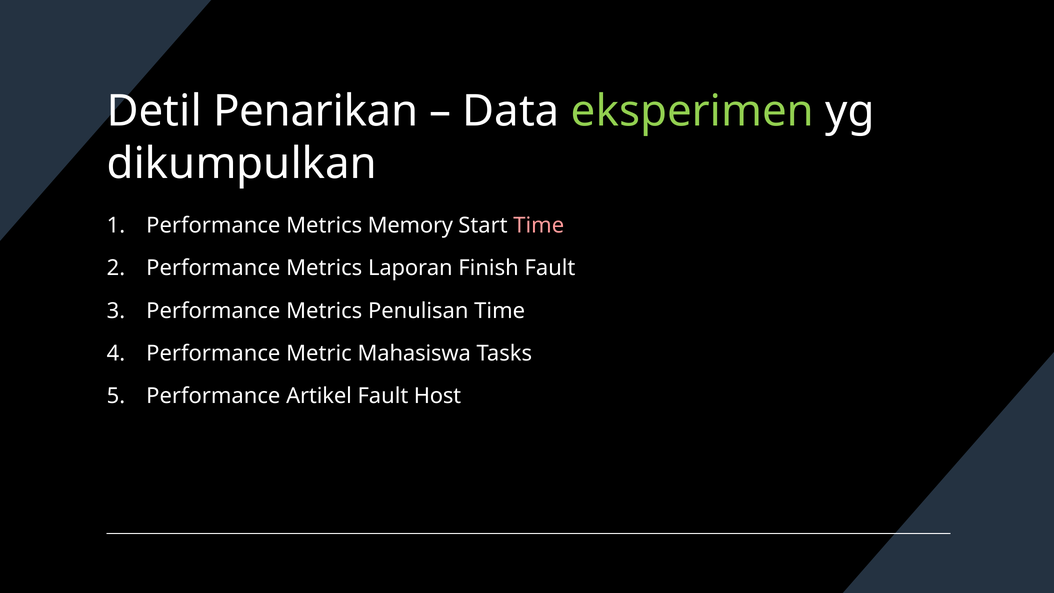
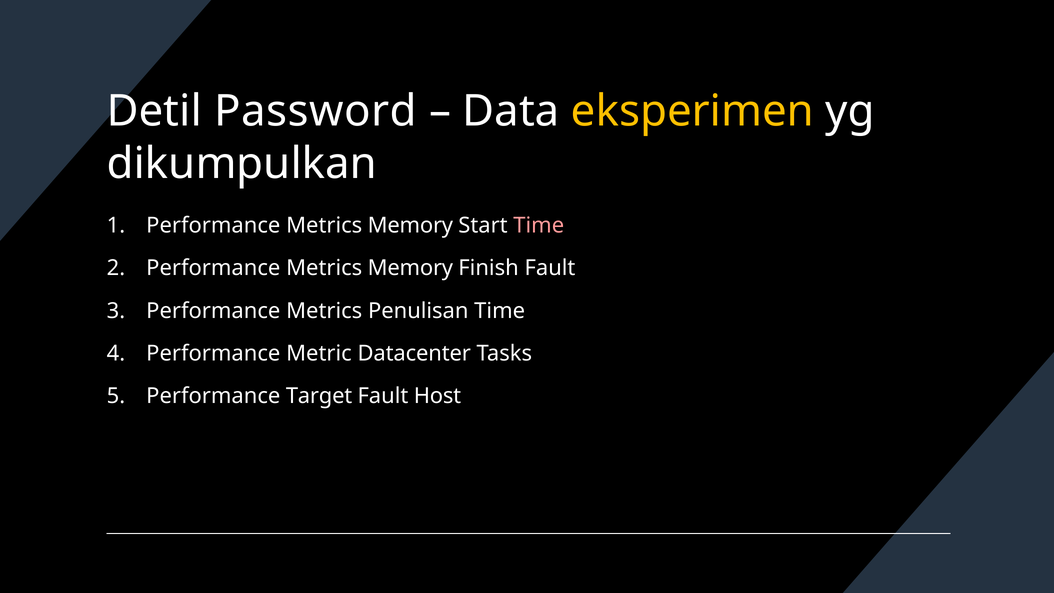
Penarikan: Penarikan -> Password
eksperimen colour: light green -> yellow
Laporan at (410, 268): Laporan -> Memory
Mahasiswa: Mahasiswa -> Datacenter
Artikel: Artikel -> Target
